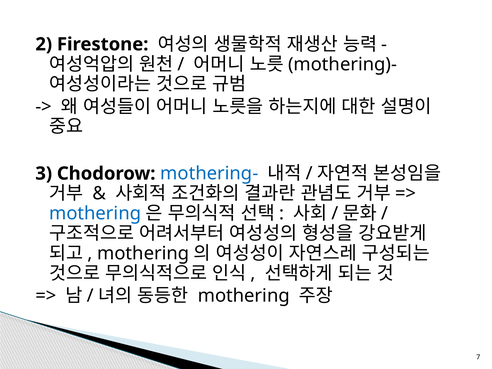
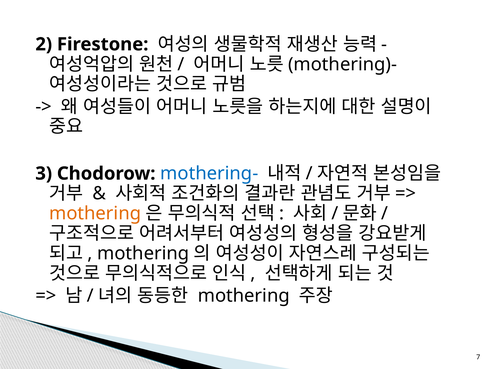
mothering at (95, 213) colour: blue -> orange
